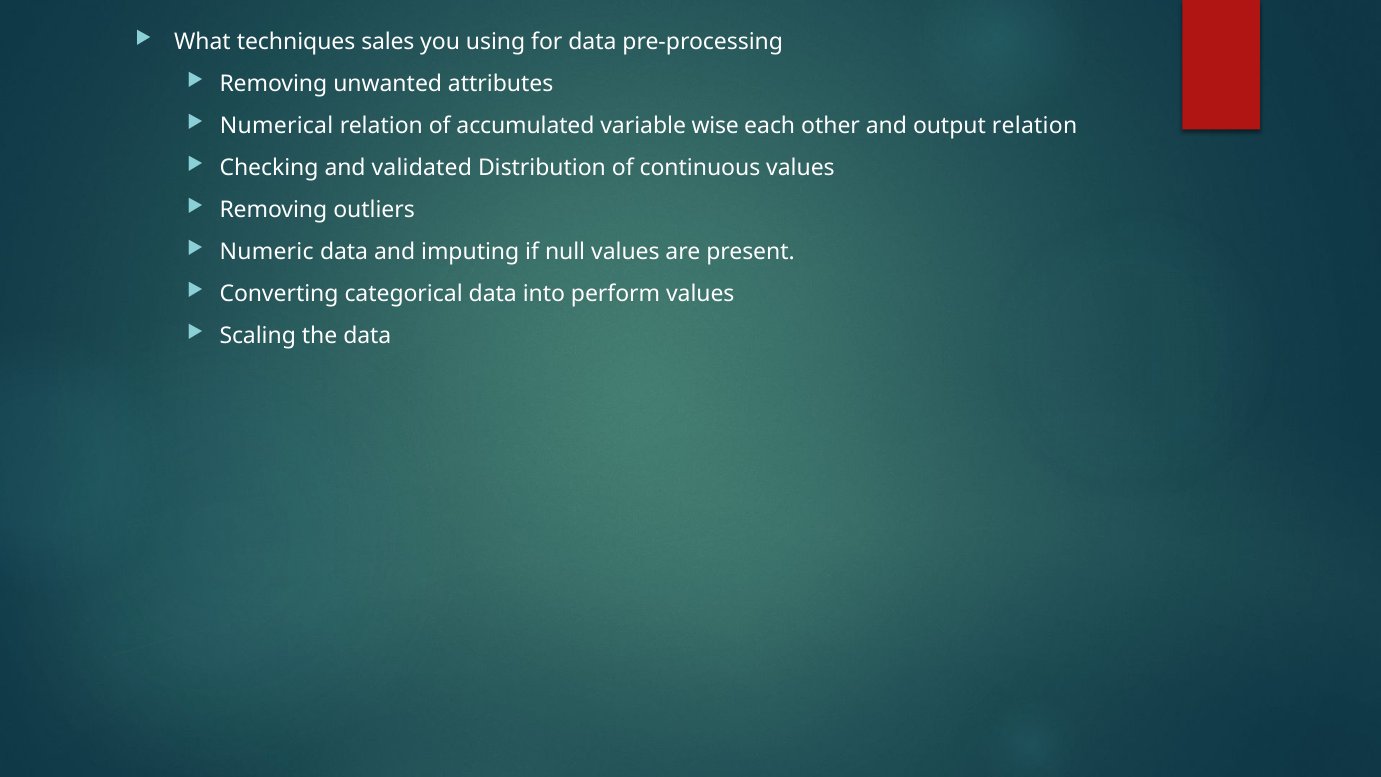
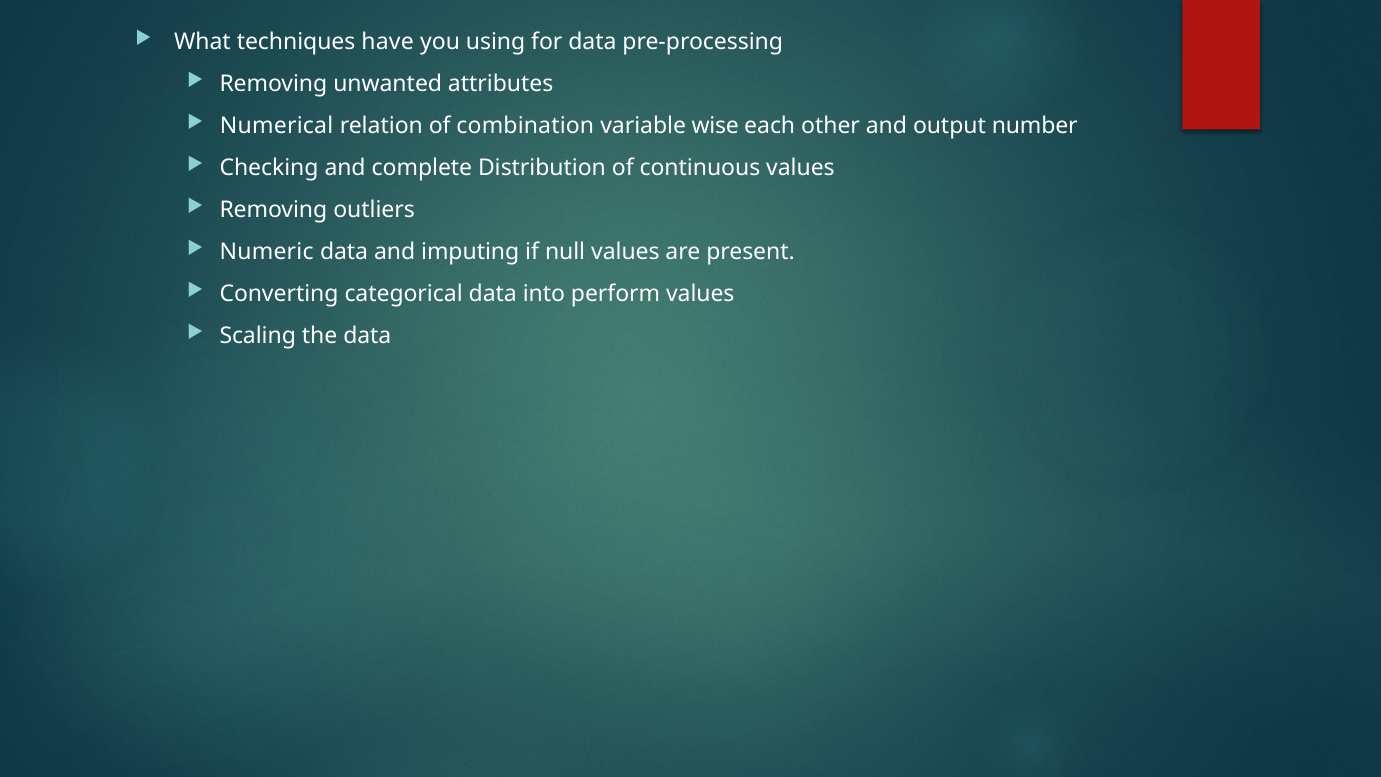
sales: sales -> have
accumulated: accumulated -> combination
output relation: relation -> number
validated: validated -> complete
